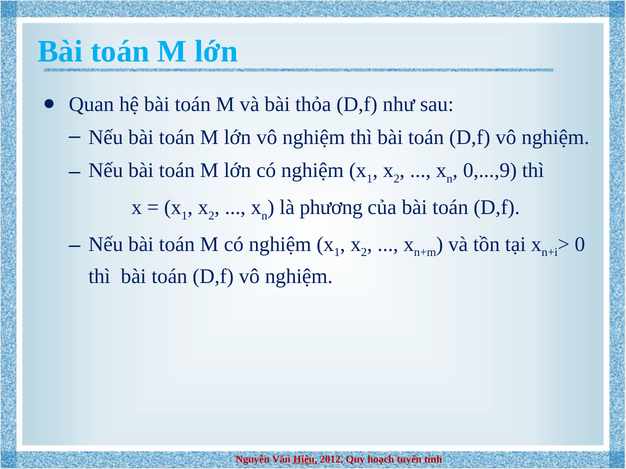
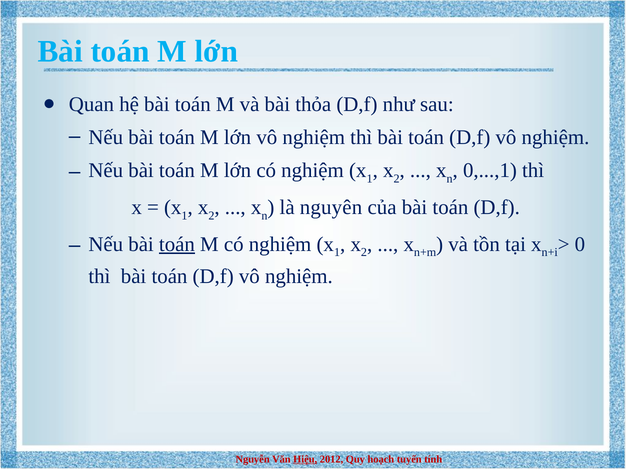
0,...,9: 0,...,9 -> 0,...,1
phương: phương -> nguyên
toán at (177, 245) underline: none -> present
